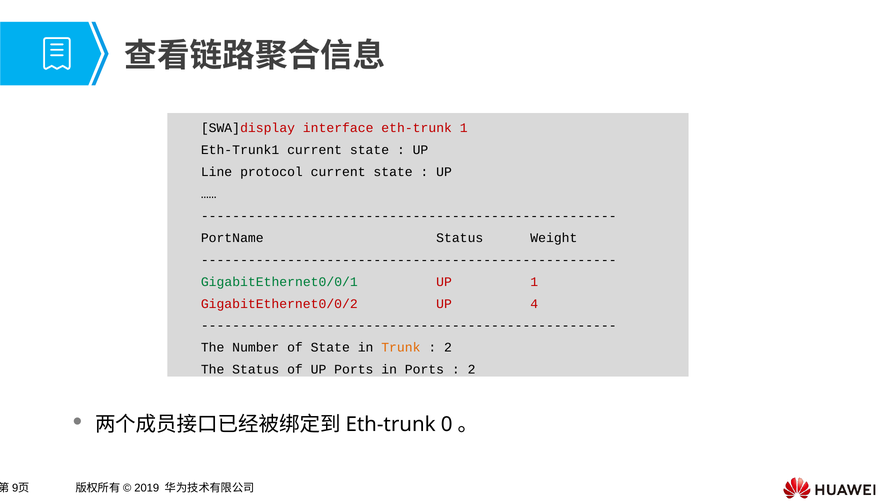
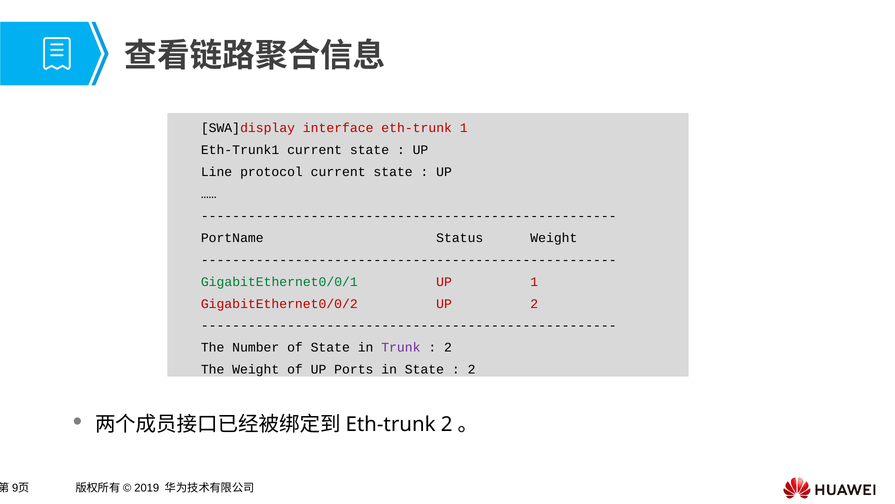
UP 4: 4 -> 2
Trunk colour: orange -> purple
The Status: Status -> Weight
in Ports: Ports -> State
Eth-trunk 0: 0 -> 2
